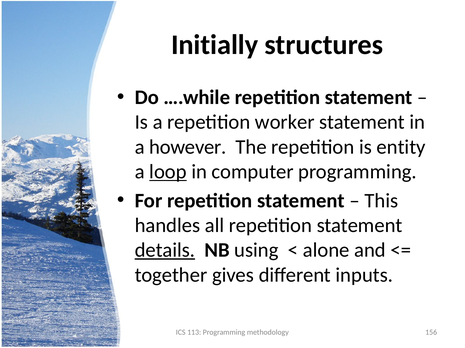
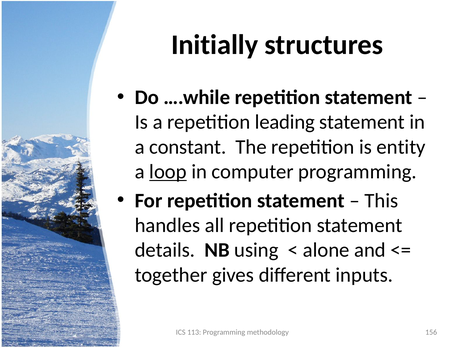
worker: worker -> leading
however: however -> constant
details underline: present -> none
